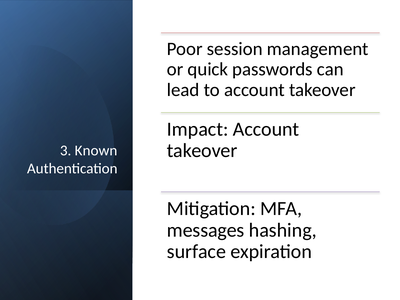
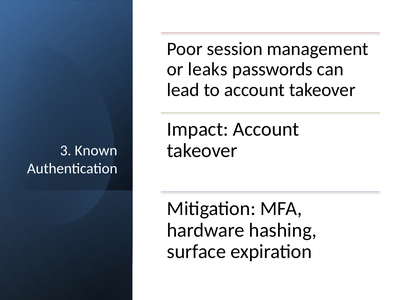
quick: quick -> leaks
messages: messages -> hardware
